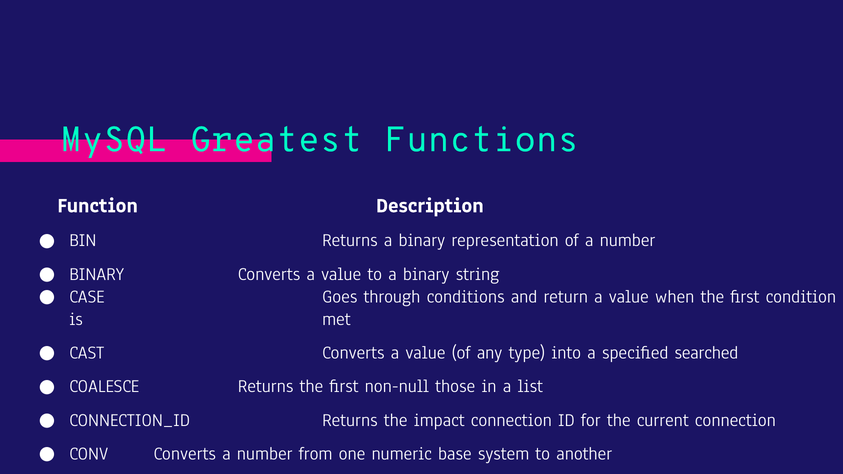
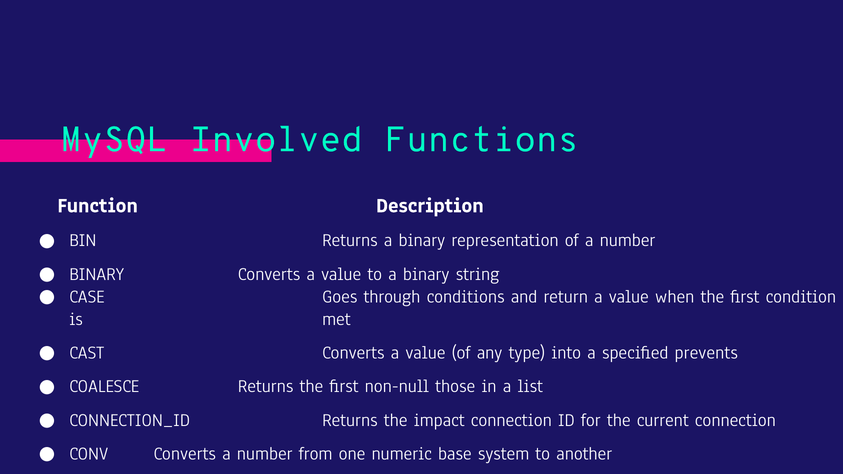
Greatest: Greatest -> Involved
searched: searched -> prevents
